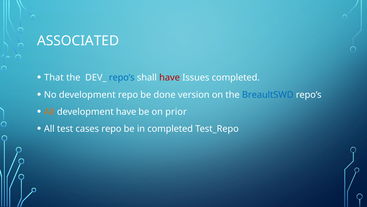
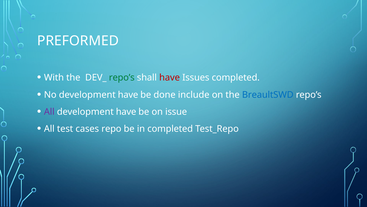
ASSOCIATED: ASSOCIATED -> PREFORMED
That: That -> With
repo’s at (122, 77) colour: blue -> green
No development repo: repo -> have
version: version -> include
All at (49, 112) colour: orange -> purple
prior: prior -> issue
